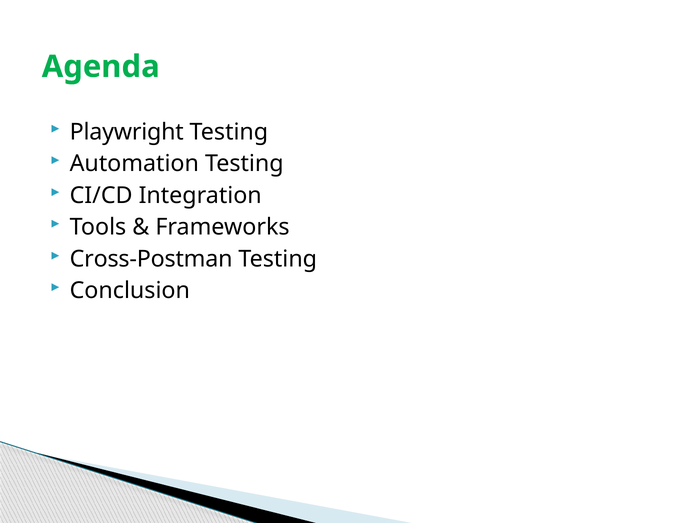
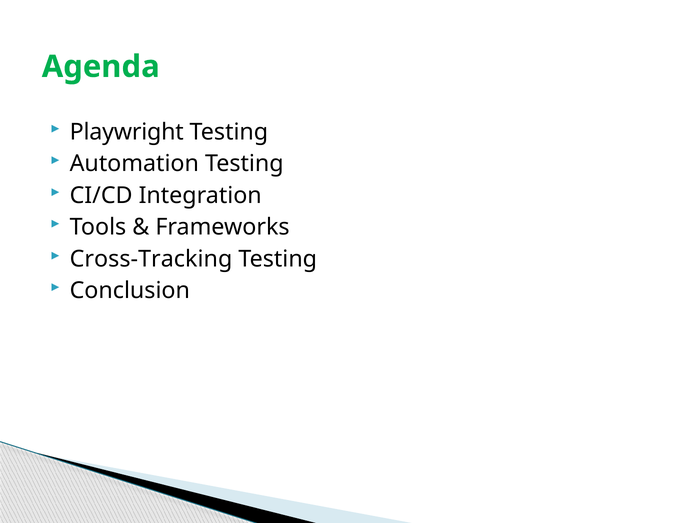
Cross-Postman: Cross-Postman -> Cross-Tracking
